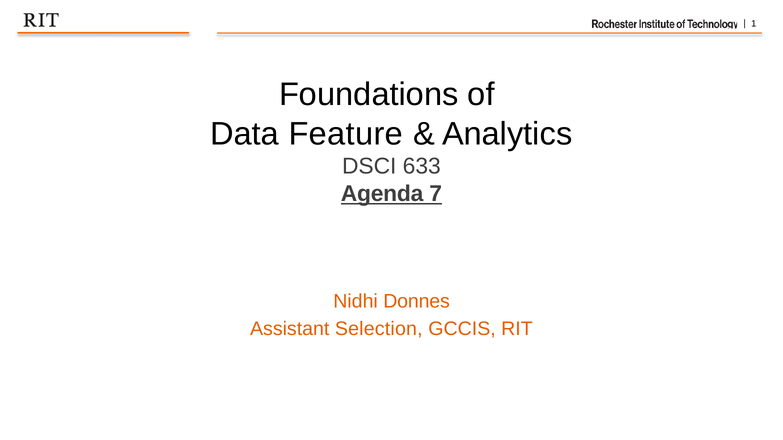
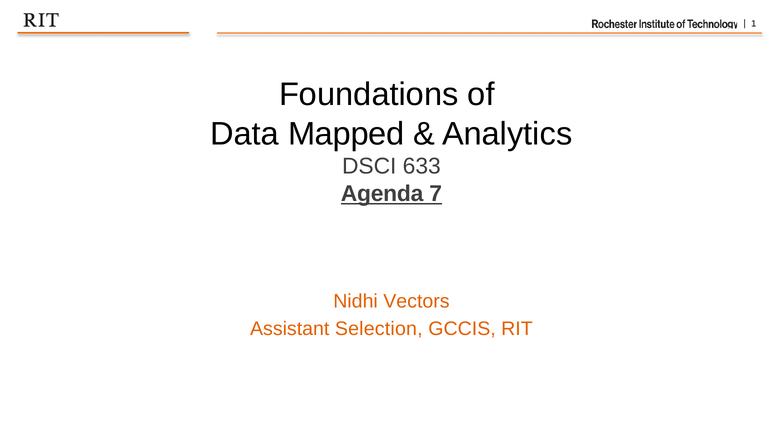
Feature: Feature -> Mapped
Donnes: Donnes -> Vectors
